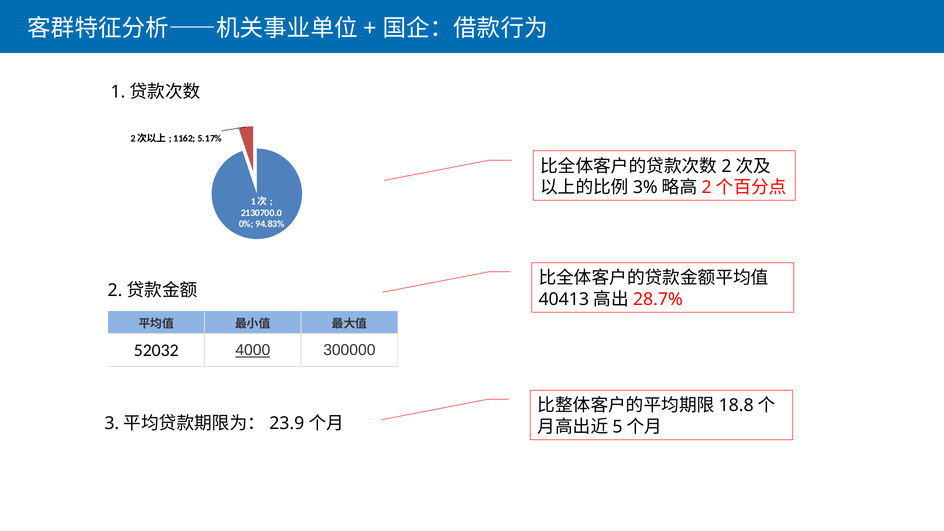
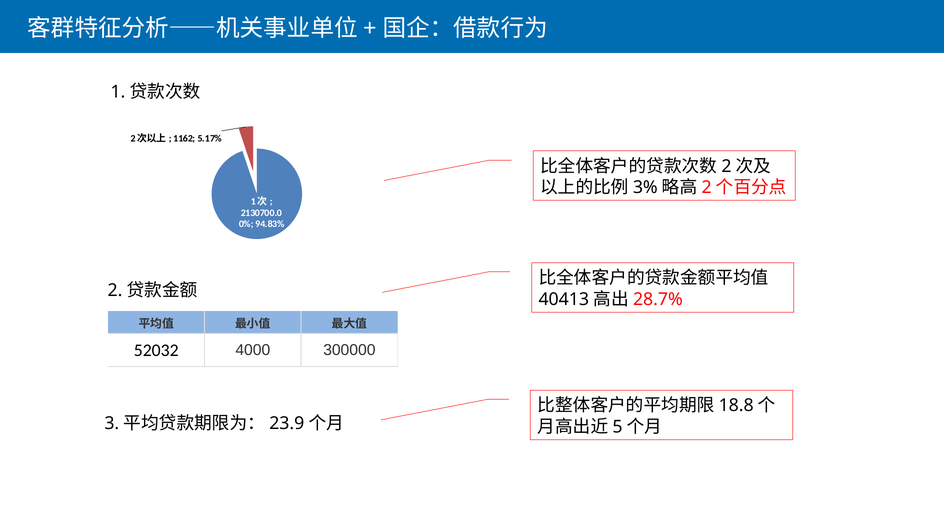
4000 underline: present -> none
